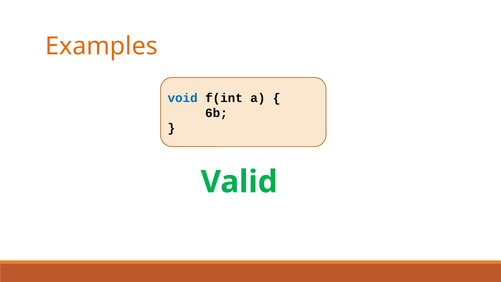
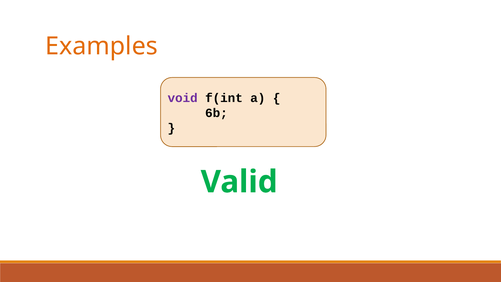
void colour: blue -> purple
